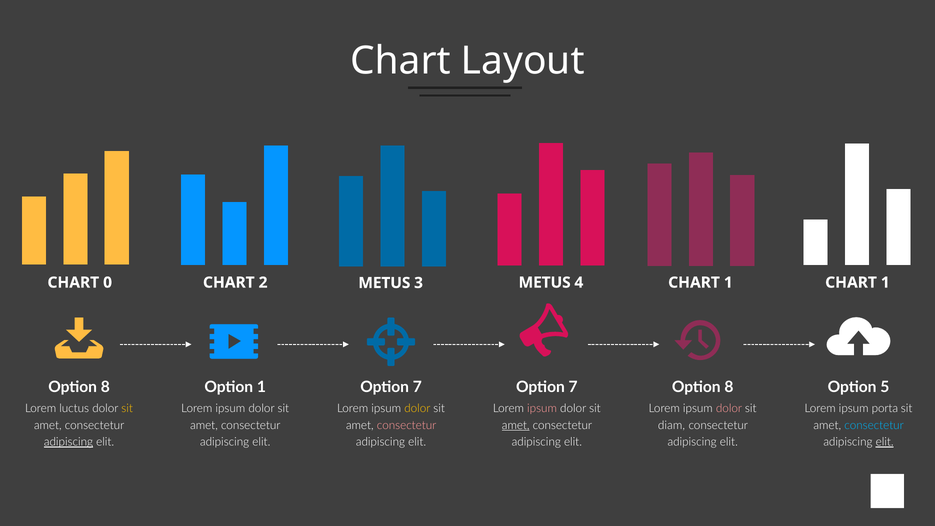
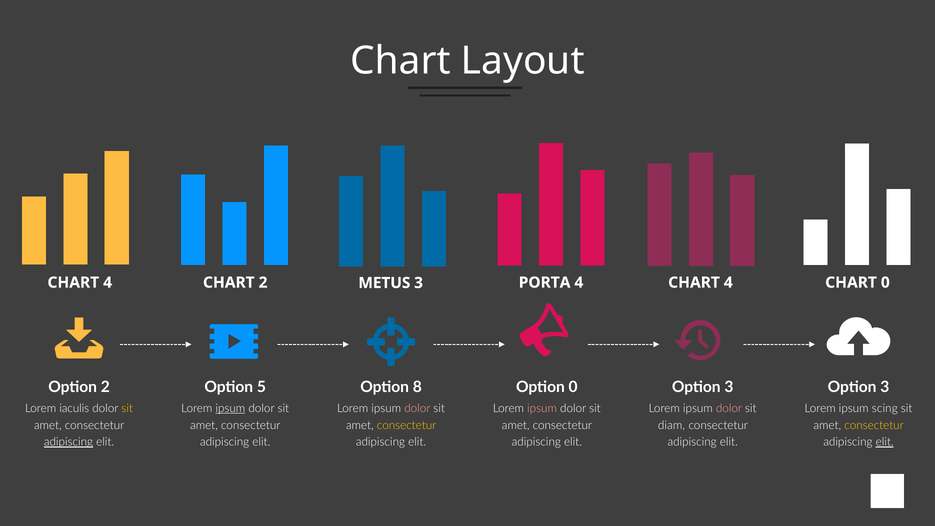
0 at (108, 283): 0 -> 4
3 METUS: METUS -> PORTA
4 CHART 1: 1 -> 4
1 at (885, 283): 1 -> 0
8 at (105, 387): 8 -> 2
Option 1: 1 -> 5
7 at (417, 387): 7 -> 8
7 at (573, 387): 7 -> 0
8 at (729, 387): 8 -> 3
5 at (885, 387): 5 -> 3
luctus: luctus -> iaculis
ipsum at (230, 408) underline: none -> present
dolor at (417, 408) colour: yellow -> pink
porta: porta -> scing
consectetur at (407, 425) colour: pink -> yellow
amet at (516, 425) underline: present -> none
consectetur at (874, 425) colour: light blue -> yellow
